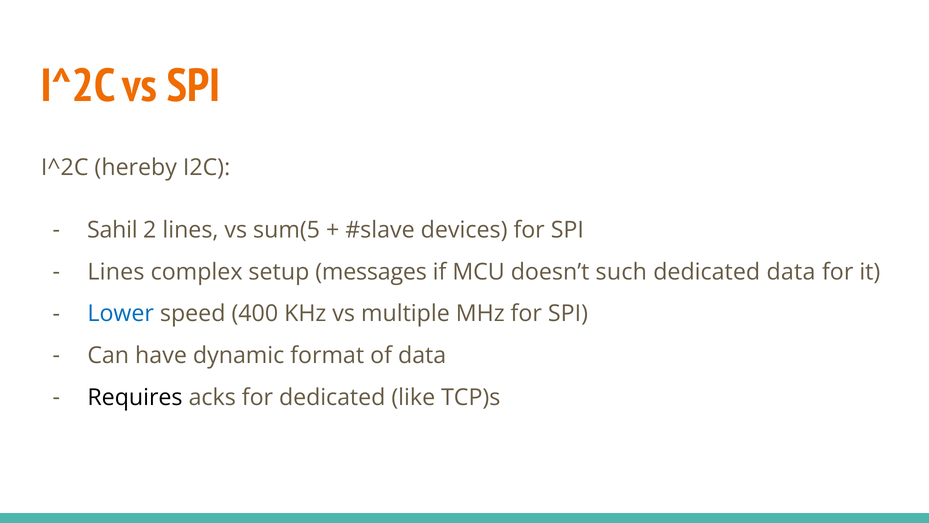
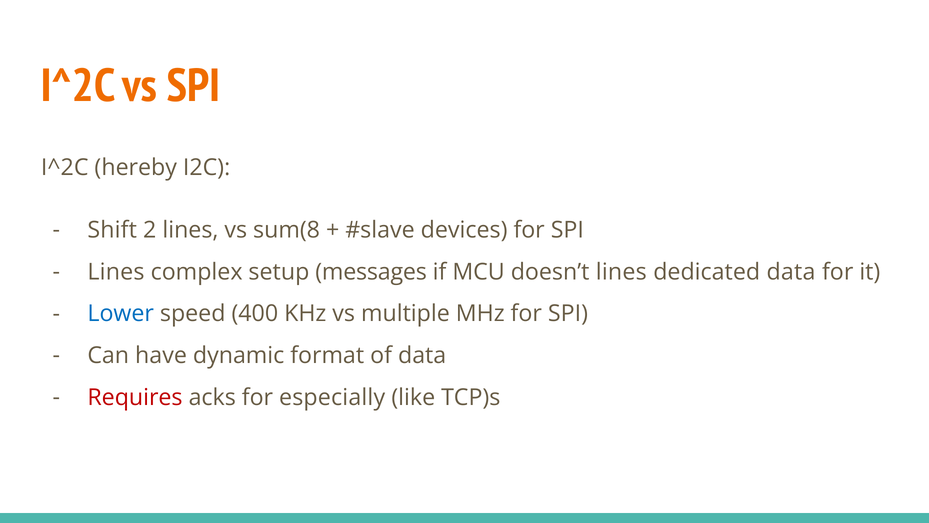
Sahil: Sahil -> Shift
sum(5: sum(5 -> sum(8
doesn’t such: such -> lines
Requires colour: black -> red
for dedicated: dedicated -> especially
